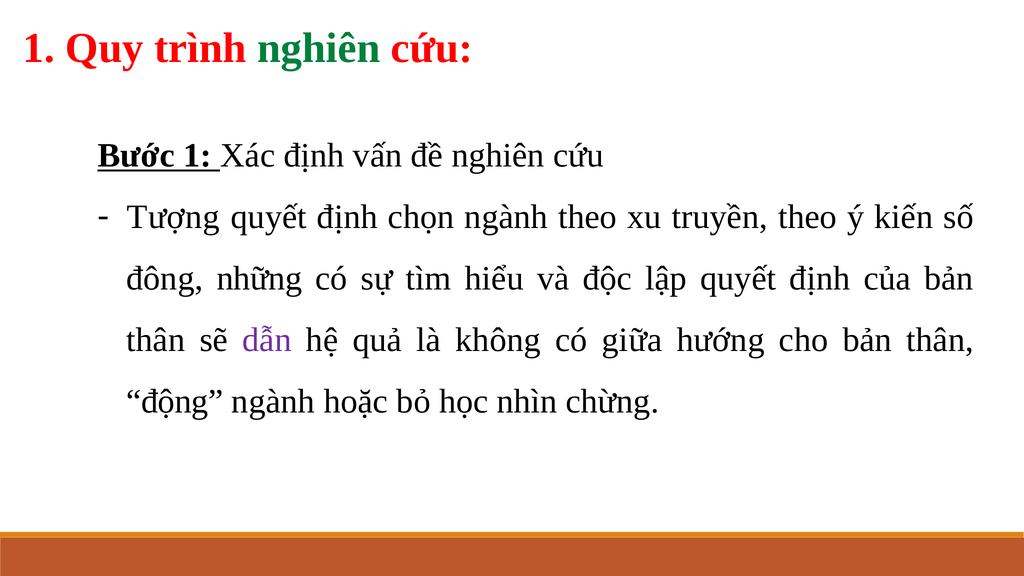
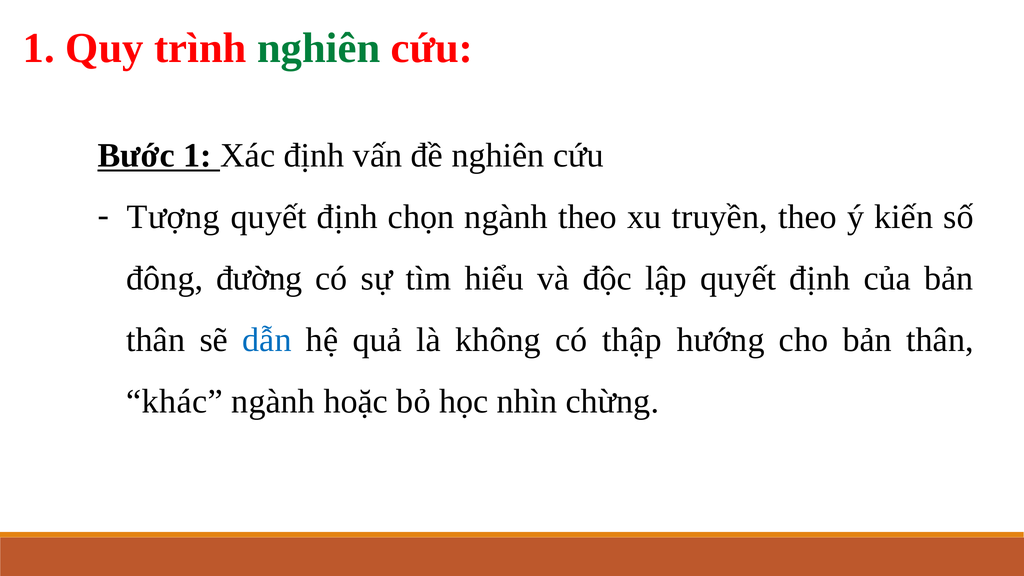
những: những -> đường
dẫn colour: purple -> blue
giữa: giữa -> thập
động: động -> khác
